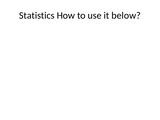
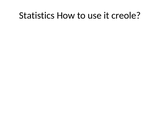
below: below -> creole
